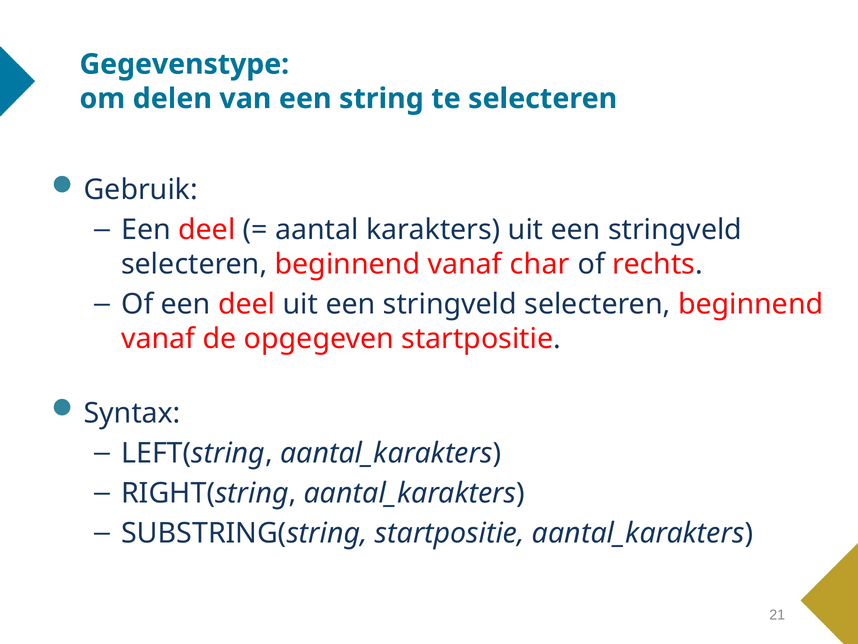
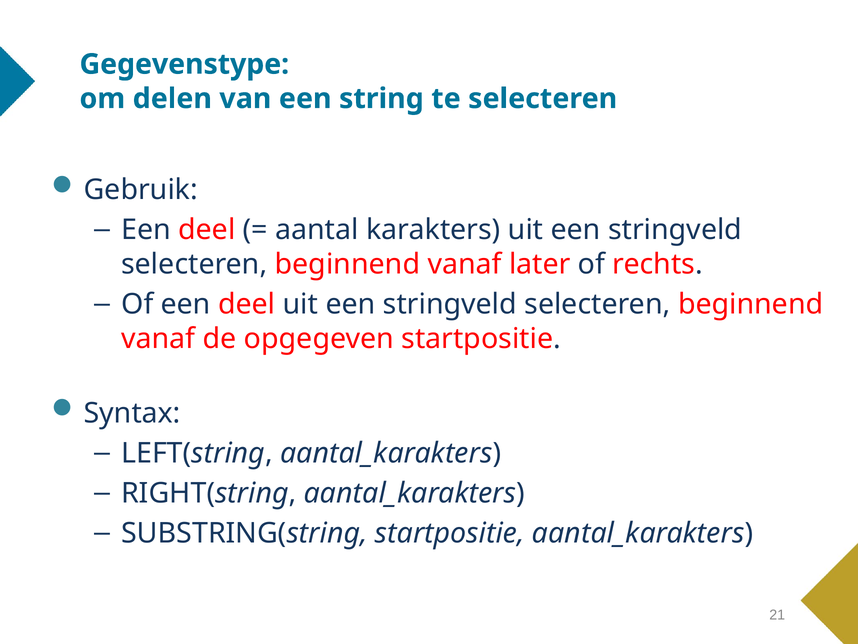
char: char -> later
